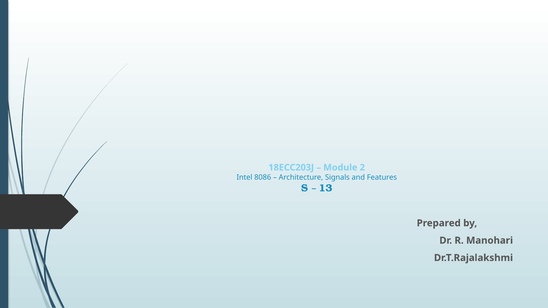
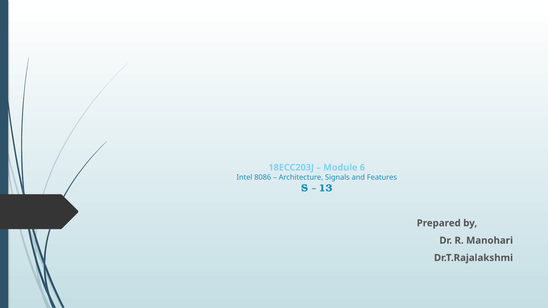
2: 2 -> 6
